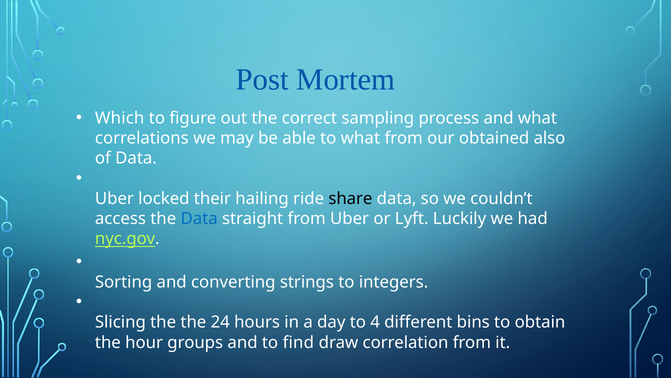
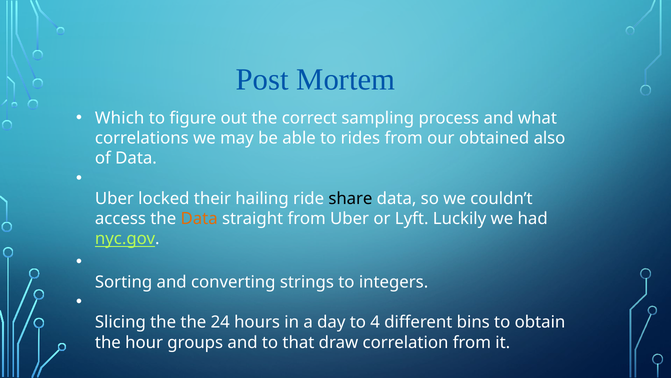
to what: what -> rides
Data at (199, 218) colour: blue -> orange
find: find -> that
